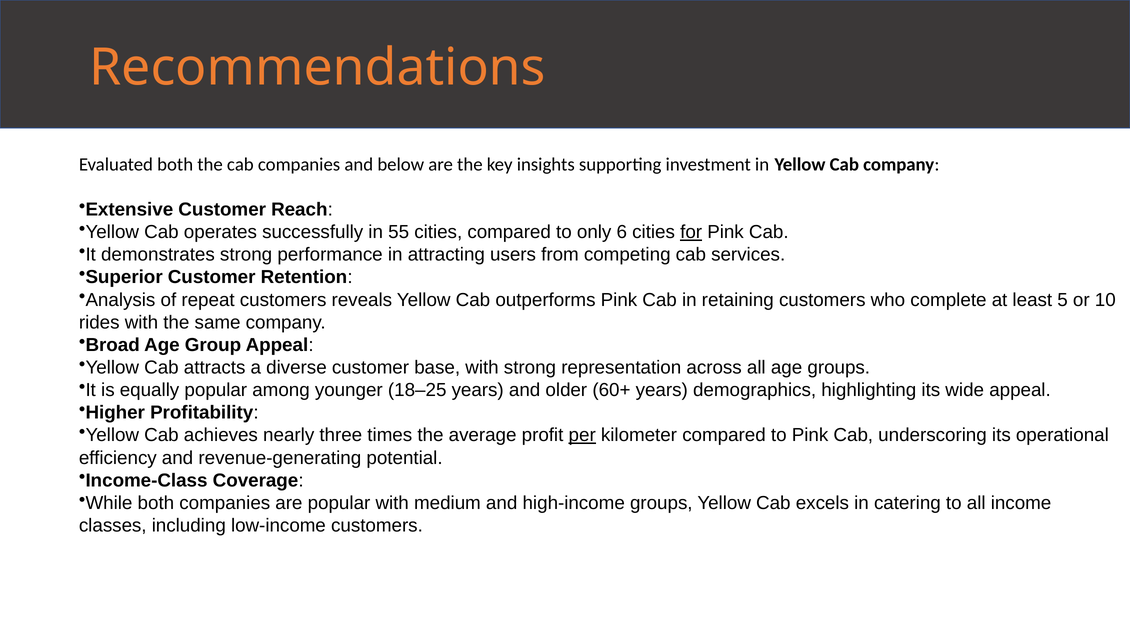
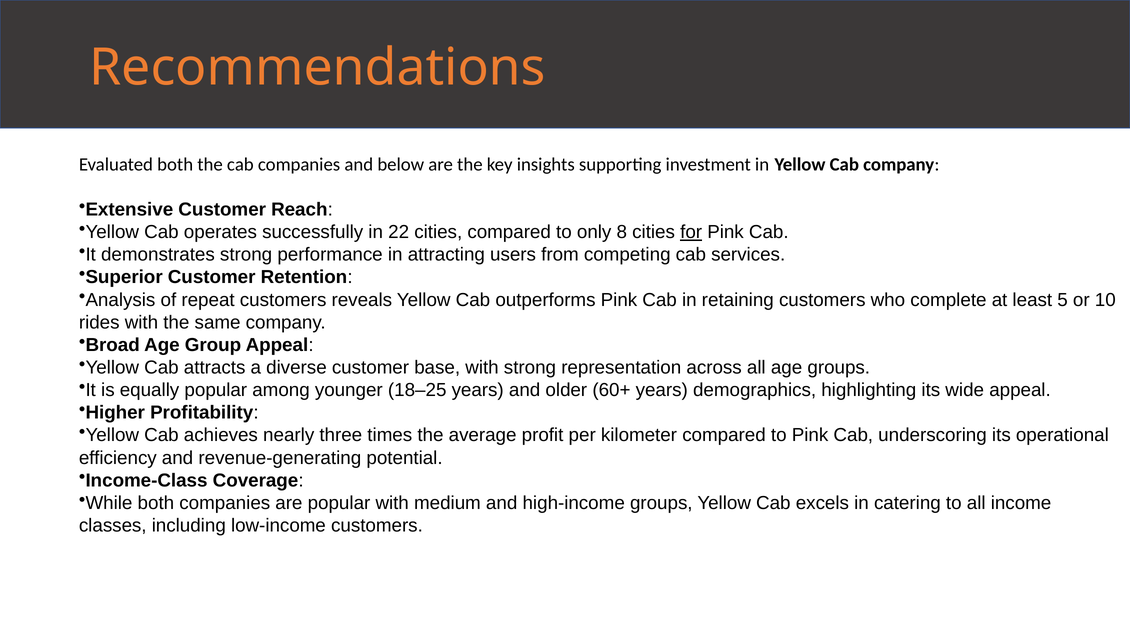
55: 55 -> 22
6: 6 -> 8
per underline: present -> none
